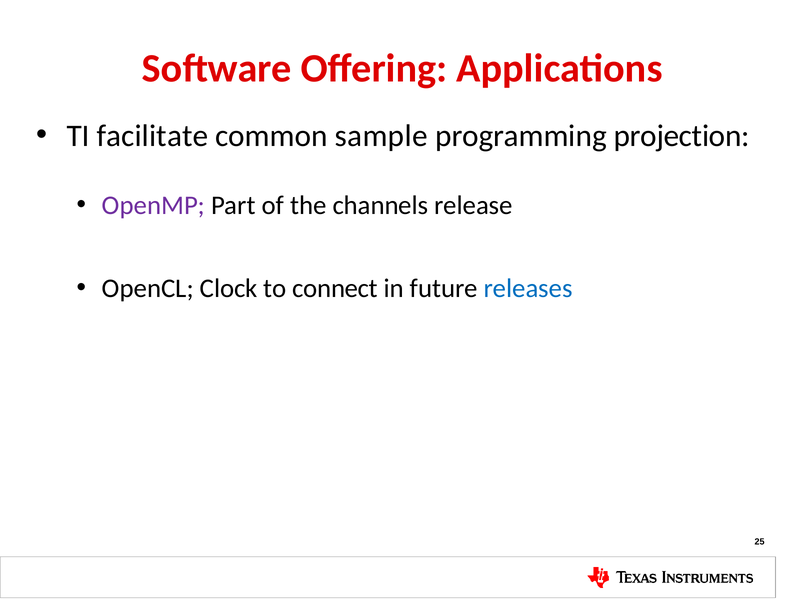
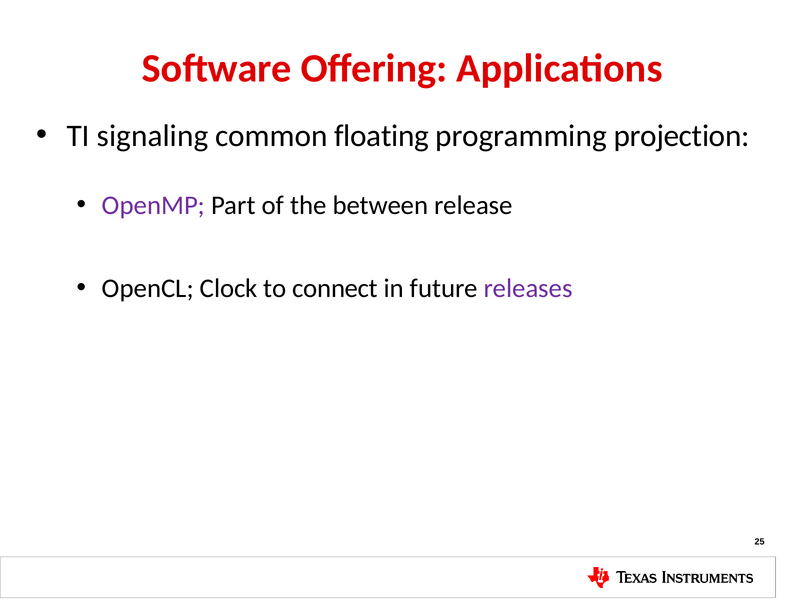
facilitate: facilitate -> signaling
sample: sample -> floating
channels: channels -> between
releases colour: blue -> purple
